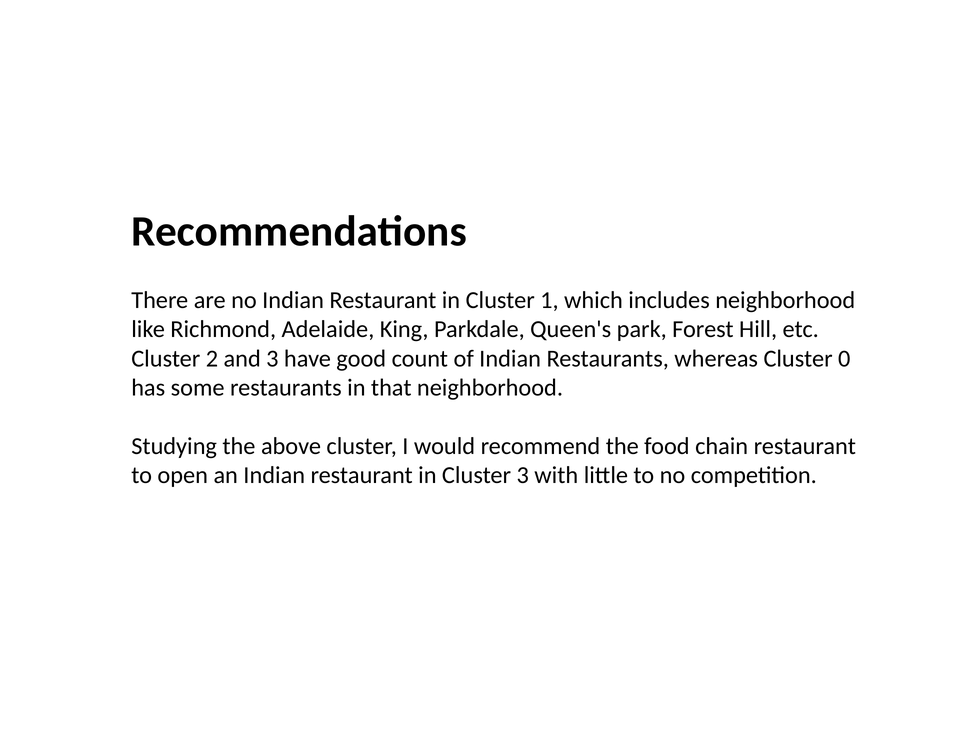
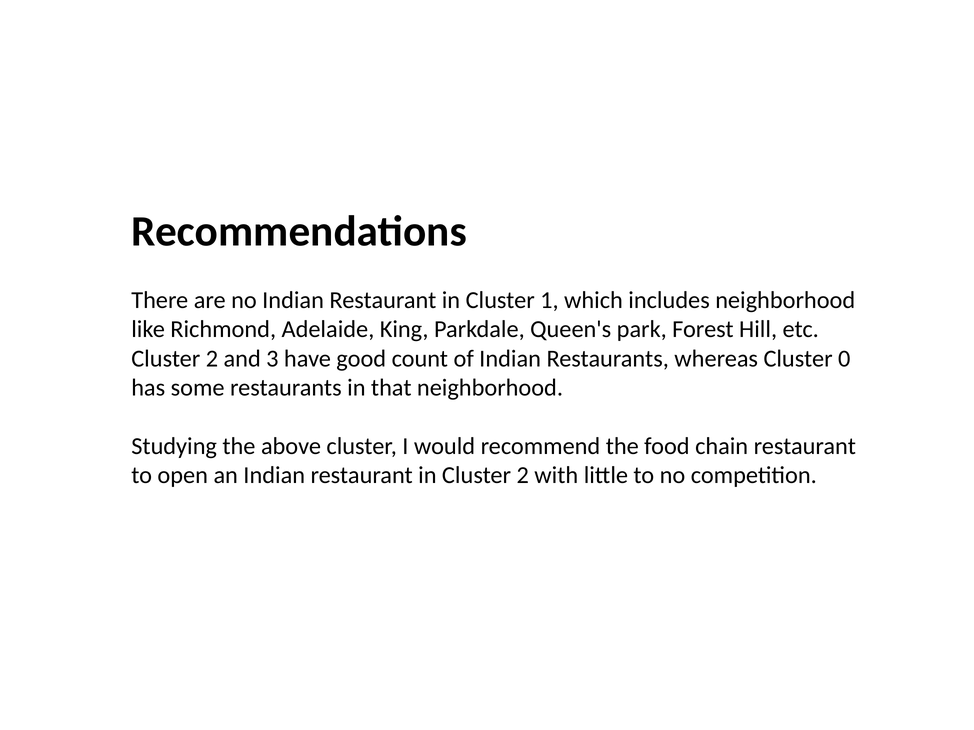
in Cluster 3: 3 -> 2
